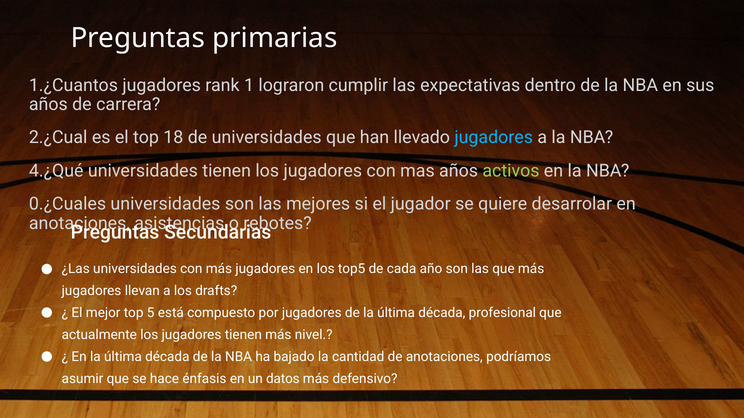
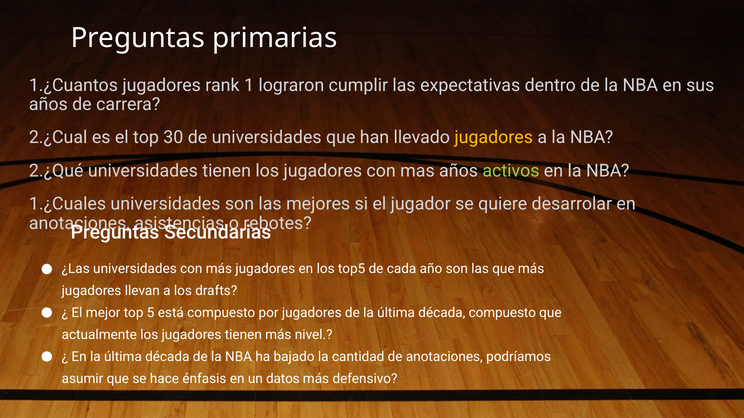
18: 18 -> 30
jugadores at (494, 138) colour: light blue -> yellow
4.¿Qué: 4.¿Qué -> 2.¿Qué
0.¿Cuales: 0.¿Cuales -> 1.¿Cuales
década profesional: profesional -> compuesto
